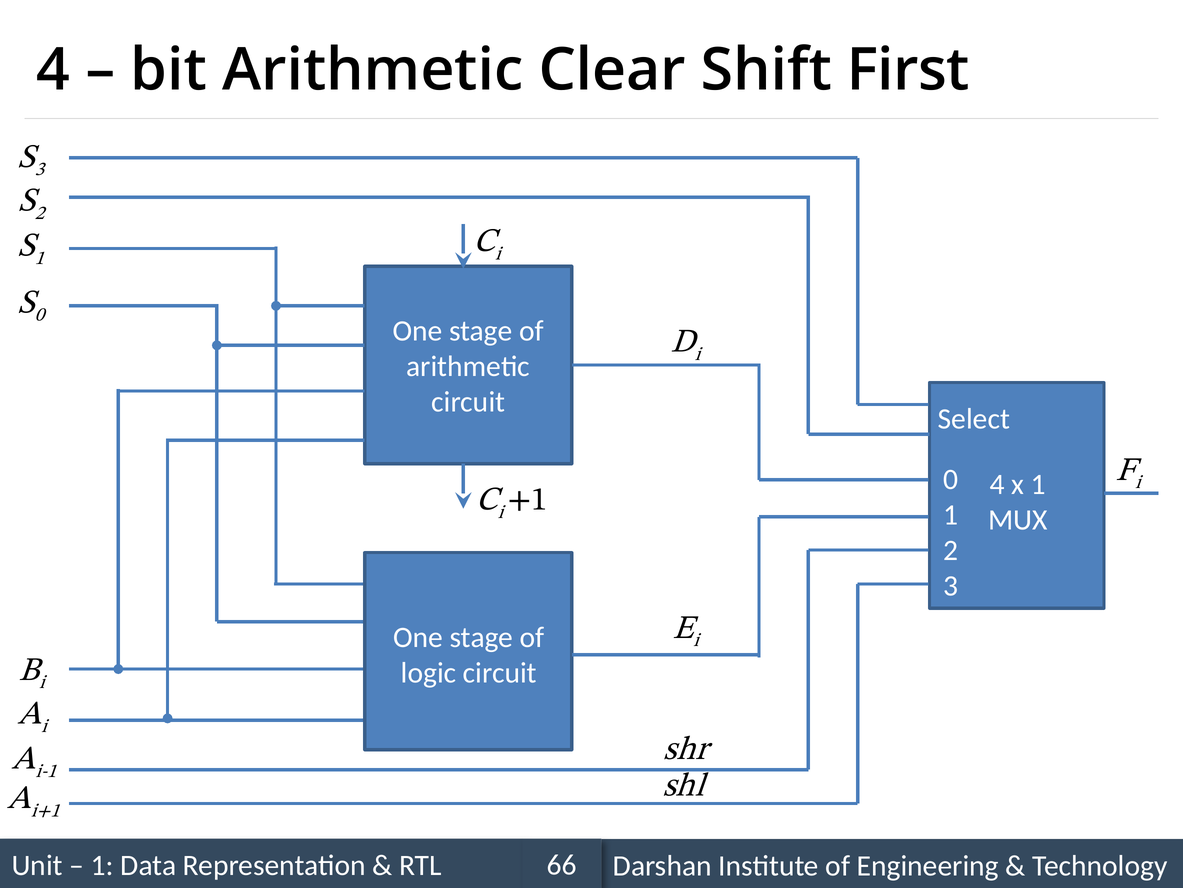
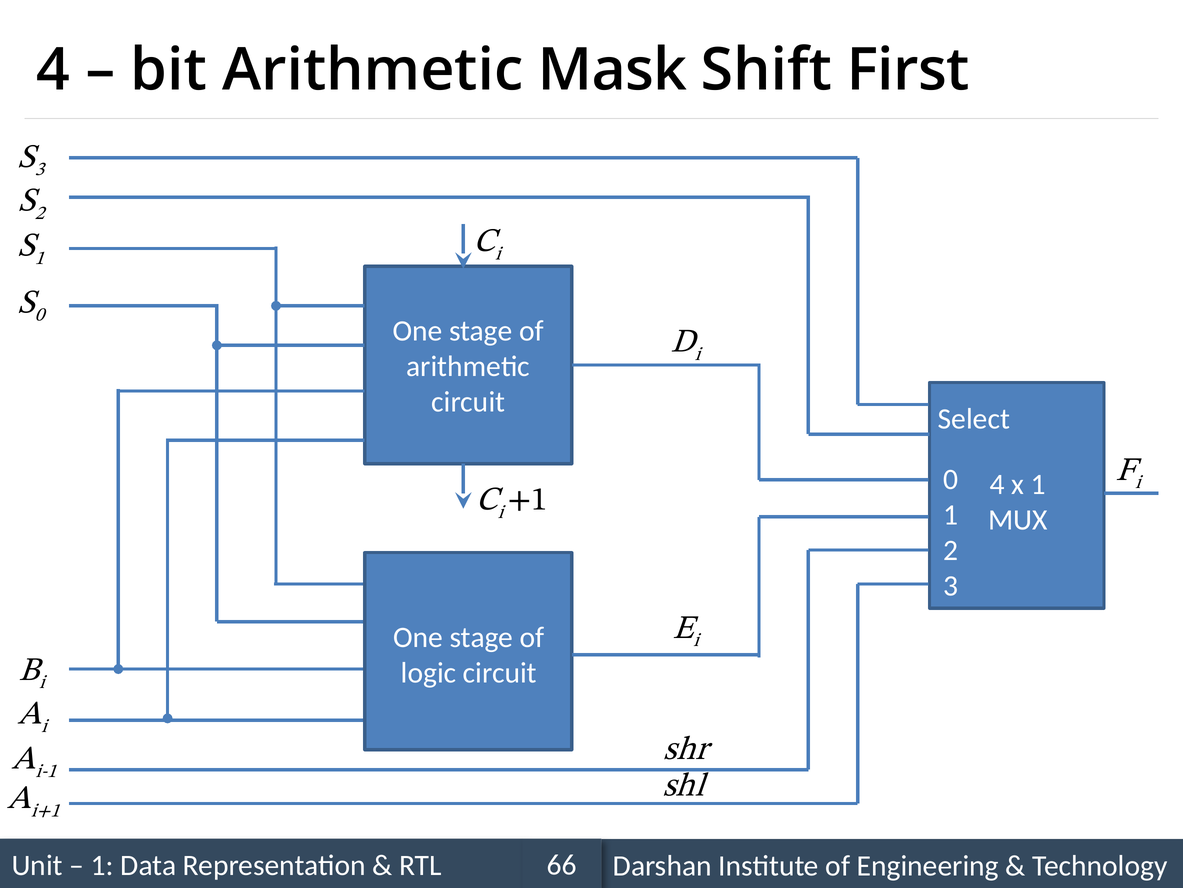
Clear: Clear -> Mask
